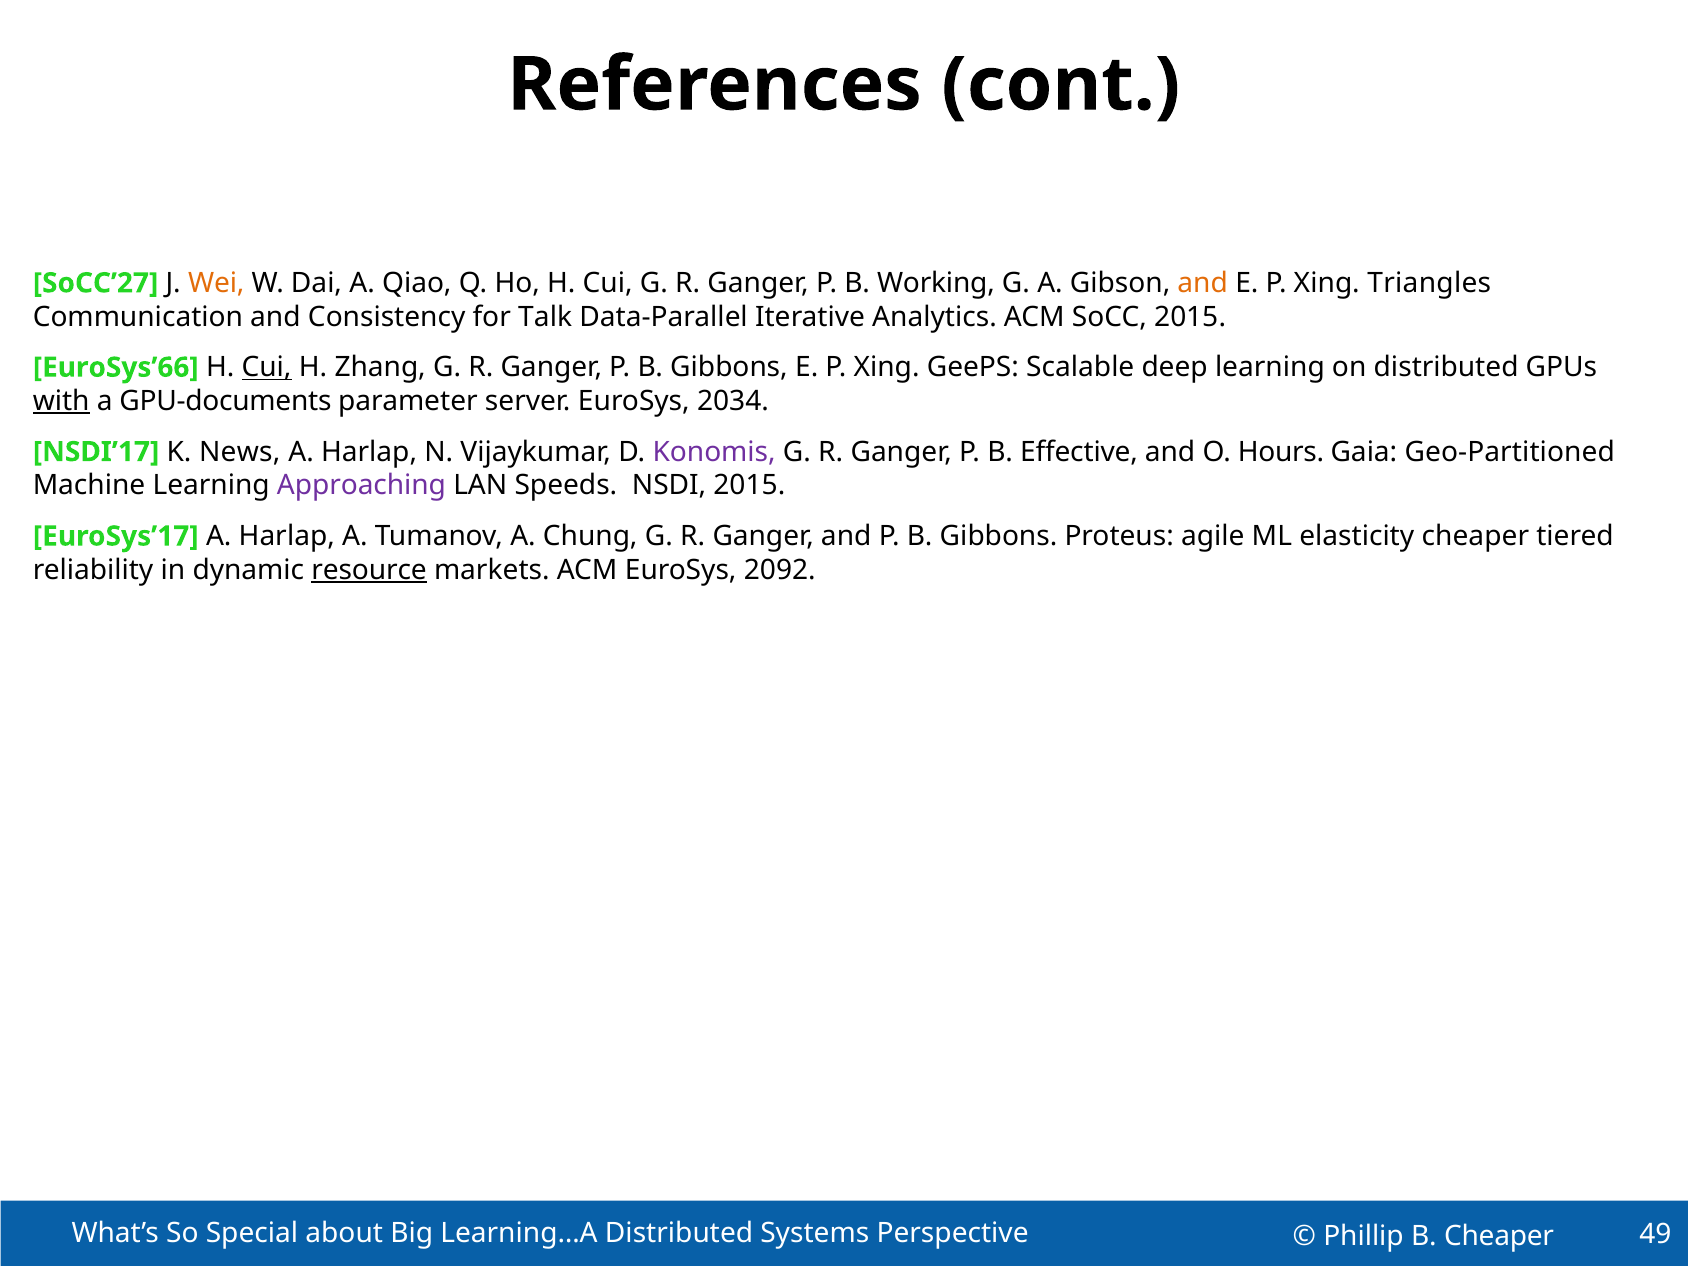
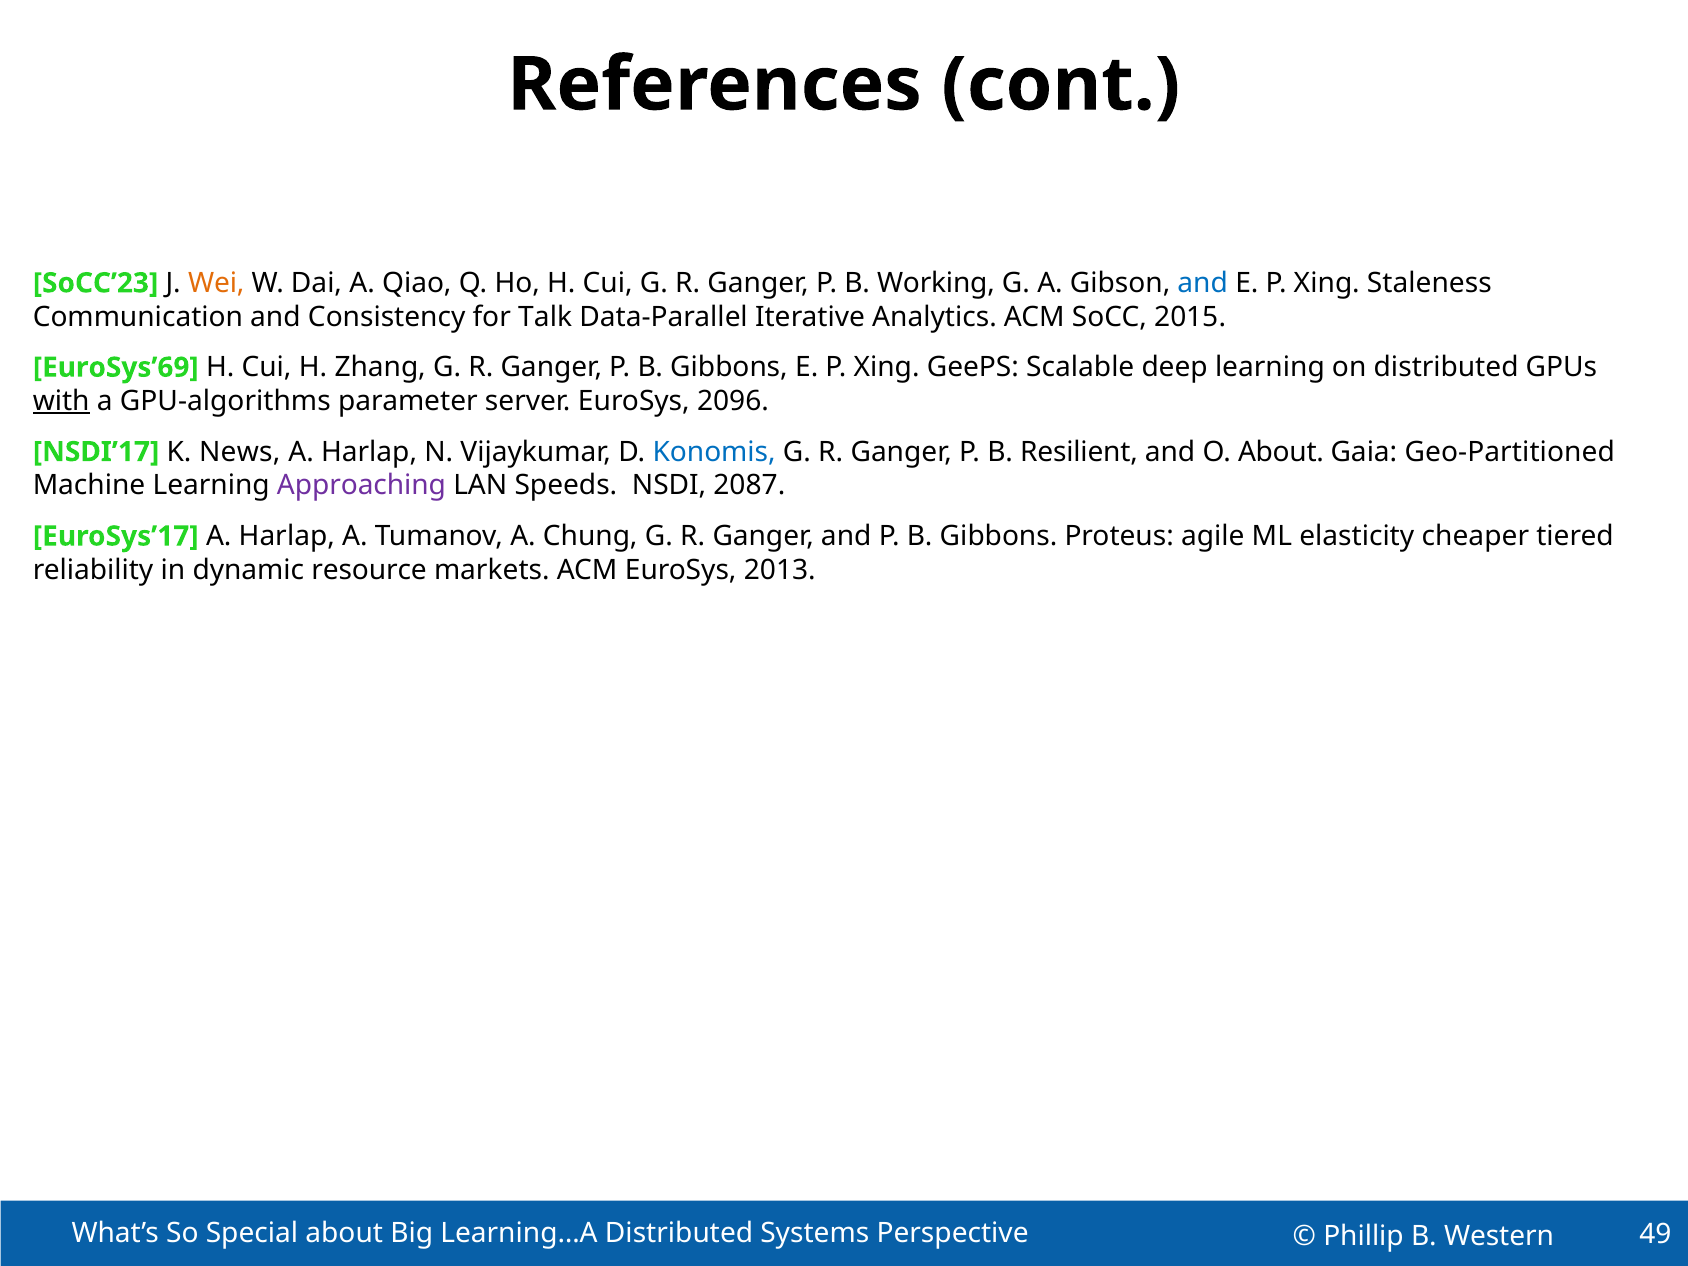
SoCC’27: SoCC’27 -> SoCC’23
and at (1203, 283) colour: orange -> blue
Triangles: Triangles -> Staleness
EuroSys’66: EuroSys’66 -> EuroSys’69
Cui at (267, 367) underline: present -> none
GPU-documents: GPU-documents -> GPU-algorithms
2034: 2034 -> 2096
Konomis colour: purple -> blue
Effective: Effective -> Resilient
O Hours: Hours -> About
NSDI 2015: 2015 -> 2087
resource underline: present -> none
2092: 2092 -> 2013
B Cheaper: Cheaper -> Western
